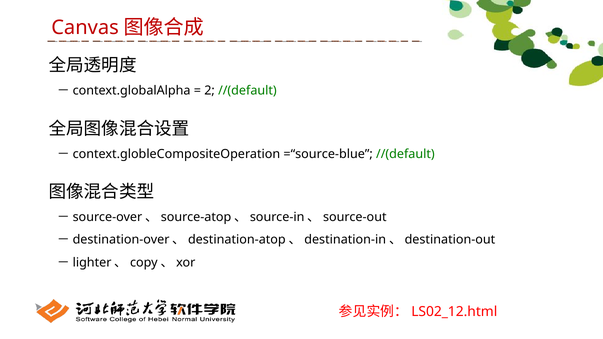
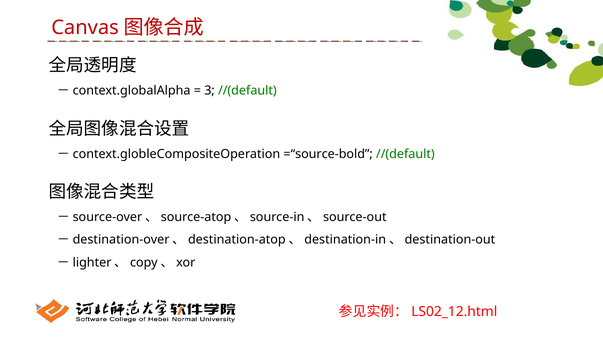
2: 2 -> 3
=“source-blue: =“source-blue -> =“source-bold
